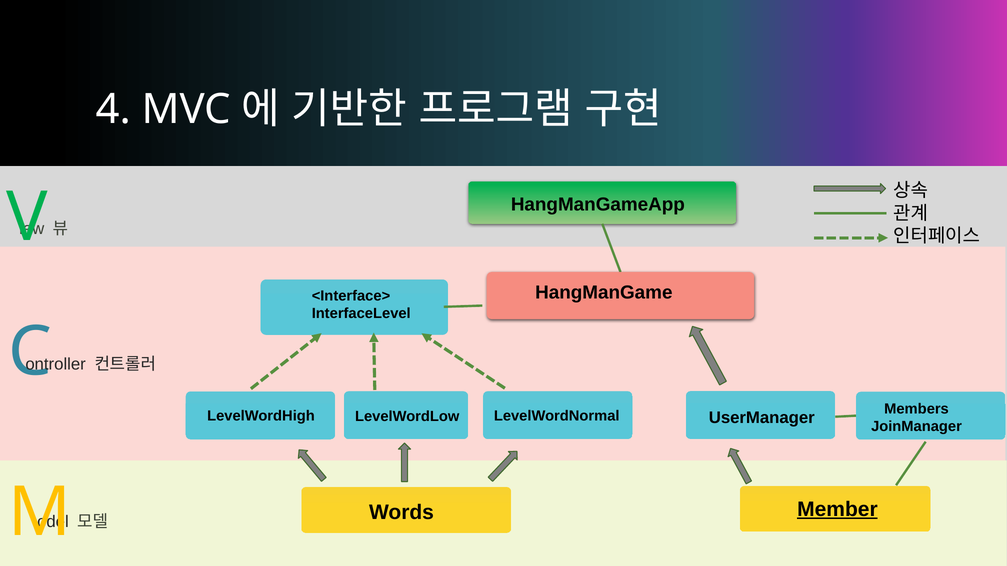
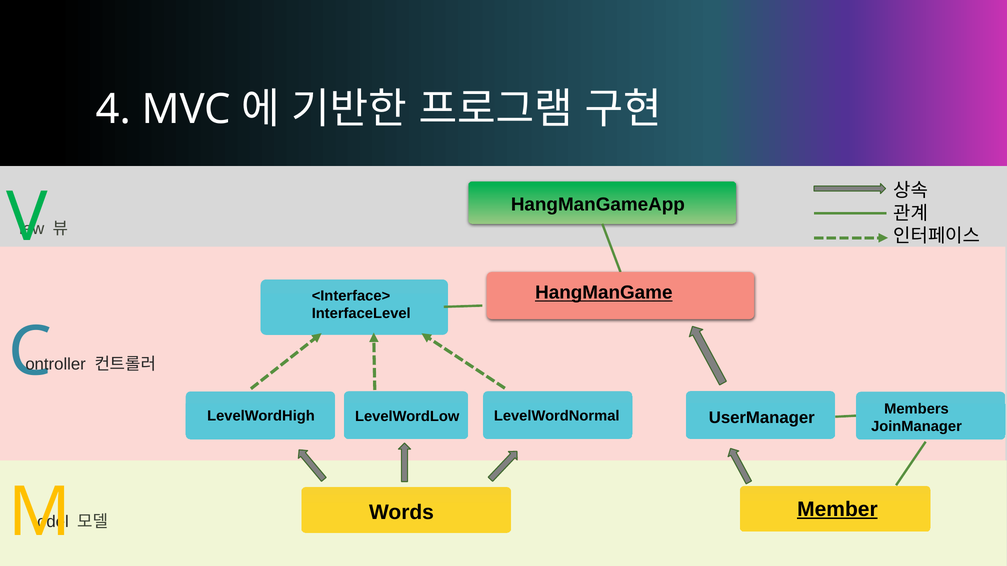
HangManGame underline: none -> present
